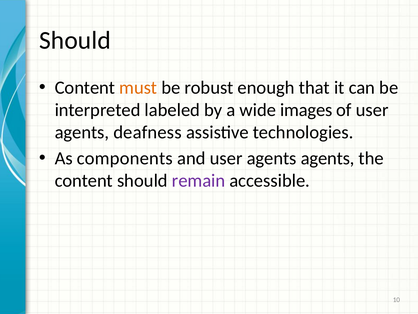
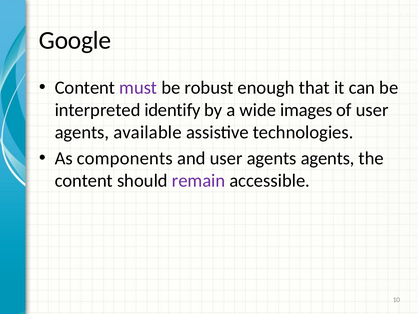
Should at (75, 40): Should -> Google
must colour: orange -> purple
labeled: labeled -> identify
deafness: deafness -> available
